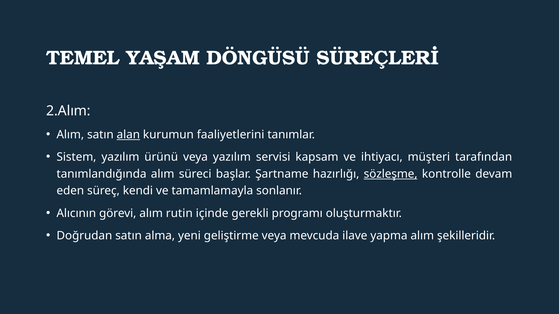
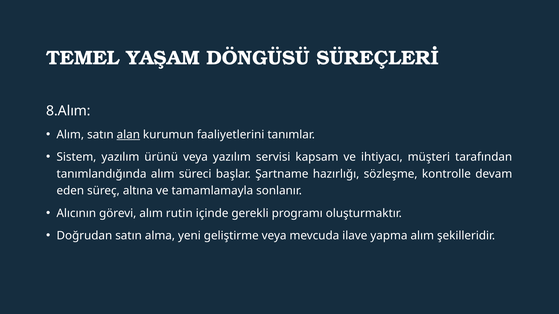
2.Alım: 2.Alım -> 8.Alım
sözleşme underline: present -> none
kendi: kendi -> altına
